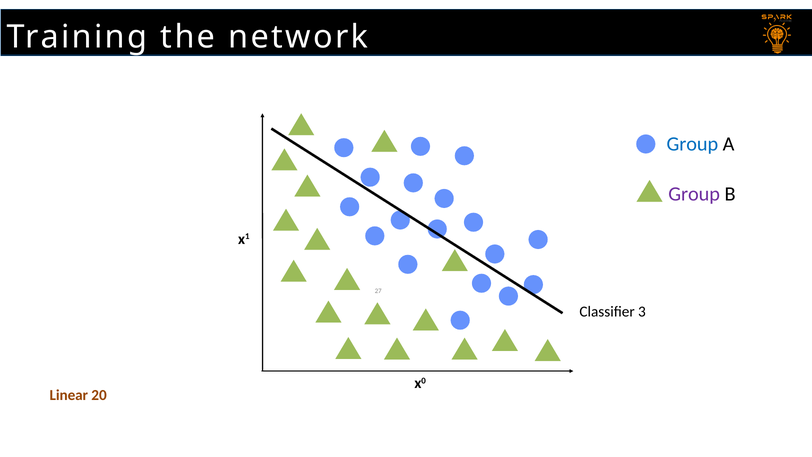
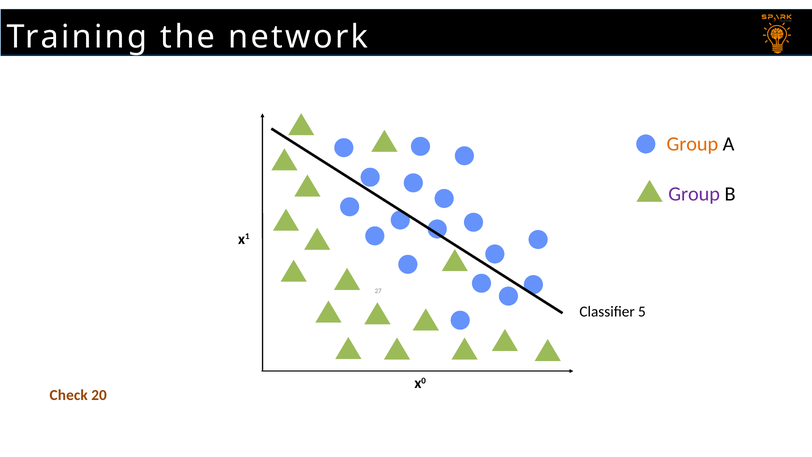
Group at (692, 144) colour: blue -> orange
3: 3 -> 5
Linear: Linear -> Check
